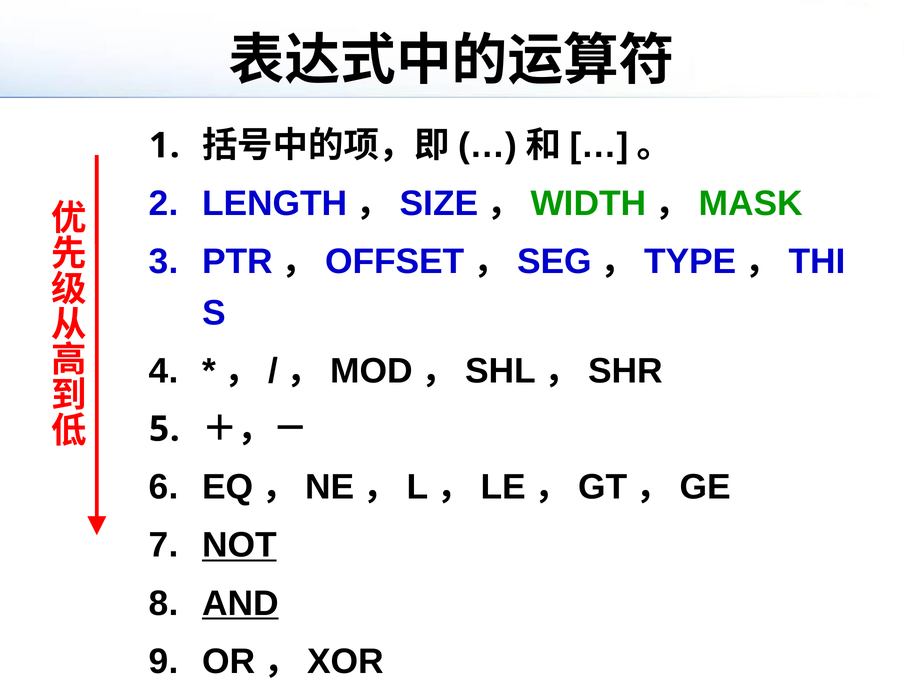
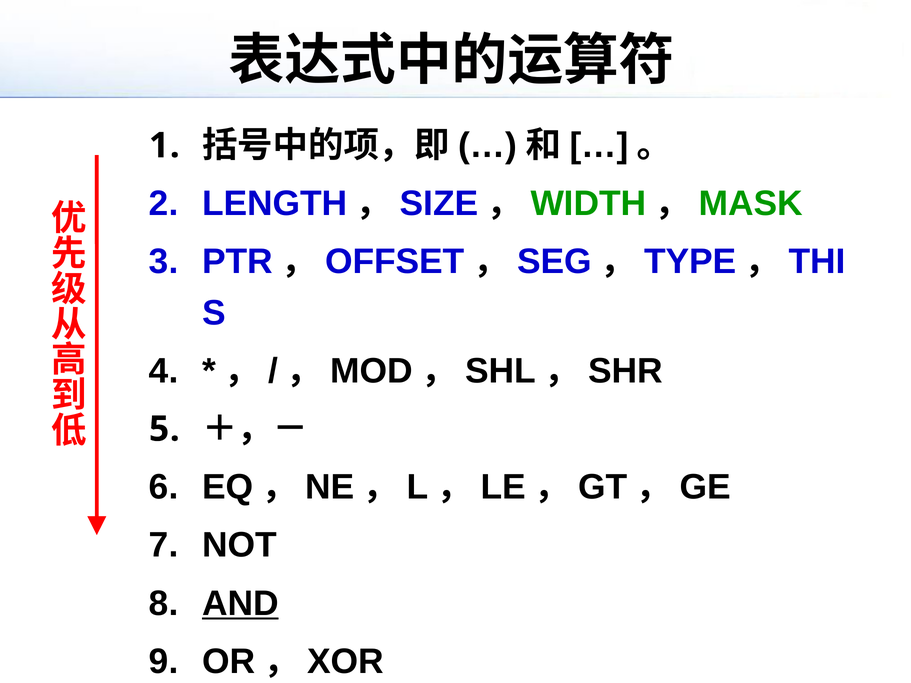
NOT underline: present -> none
